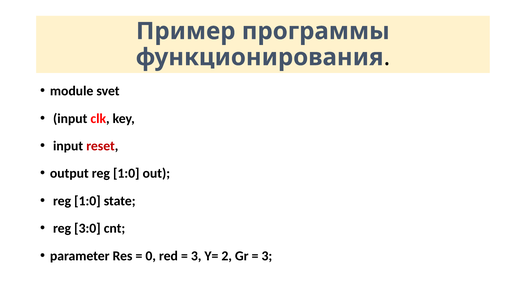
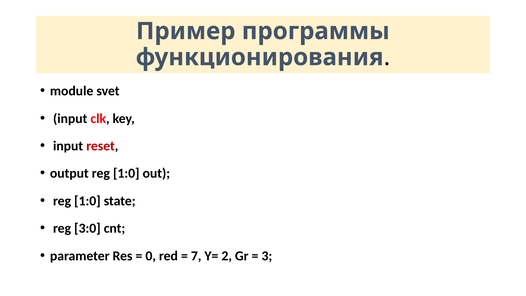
3 at (196, 256): 3 -> 7
